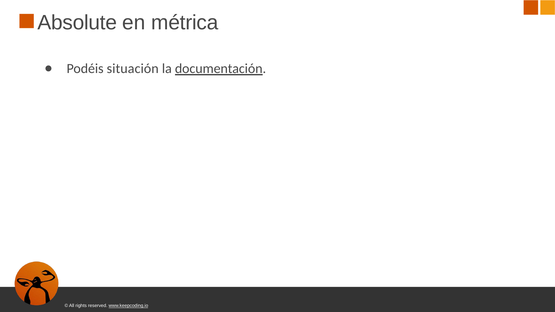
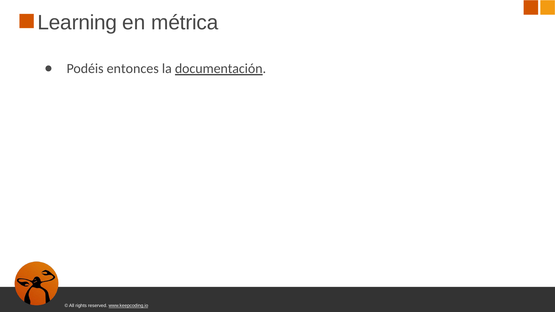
Absolute: Absolute -> Learning
situación: situación -> entonces
